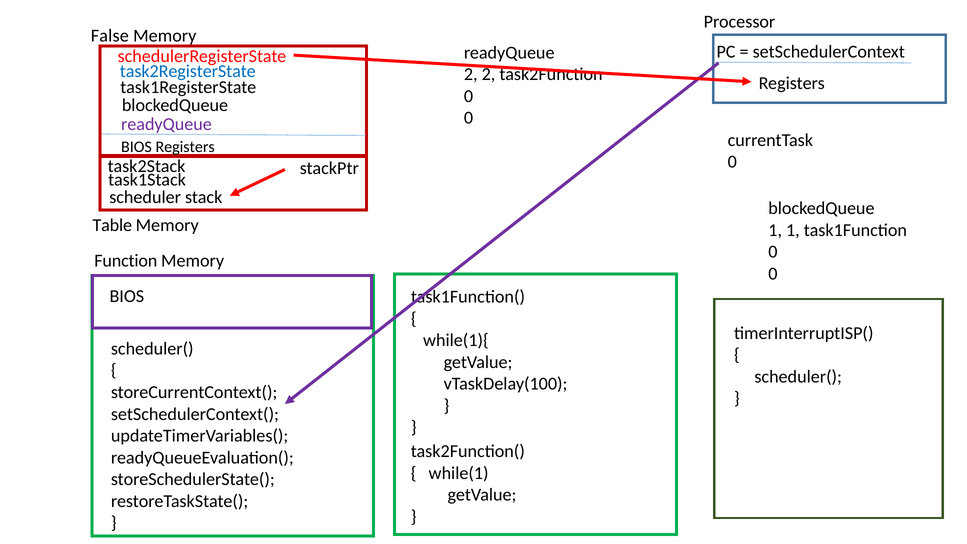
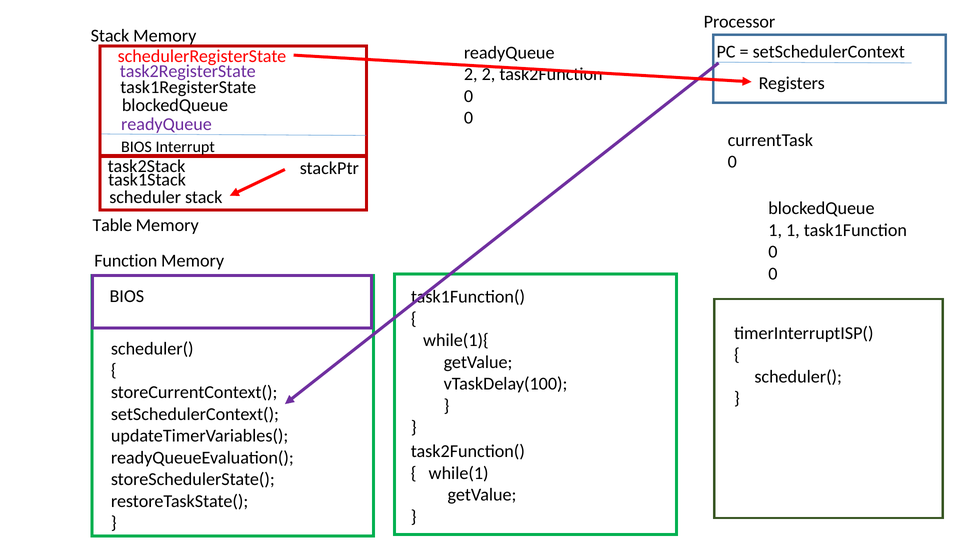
False at (110, 36): False -> Stack
task2RegisterState colour: blue -> purple
Registers at (185, 147): Registers -> Interrupt
